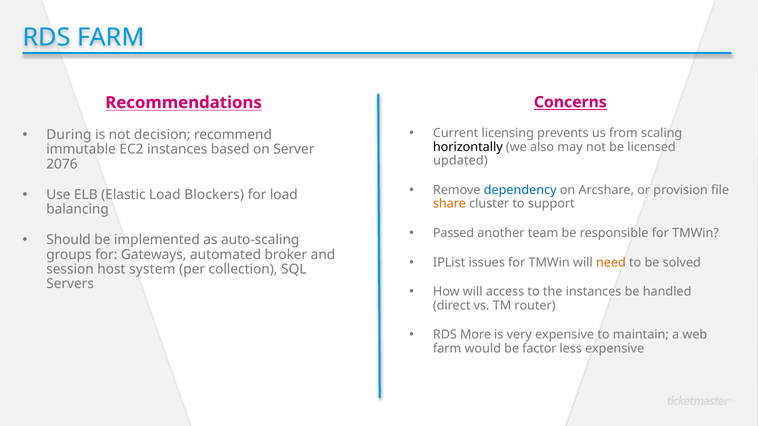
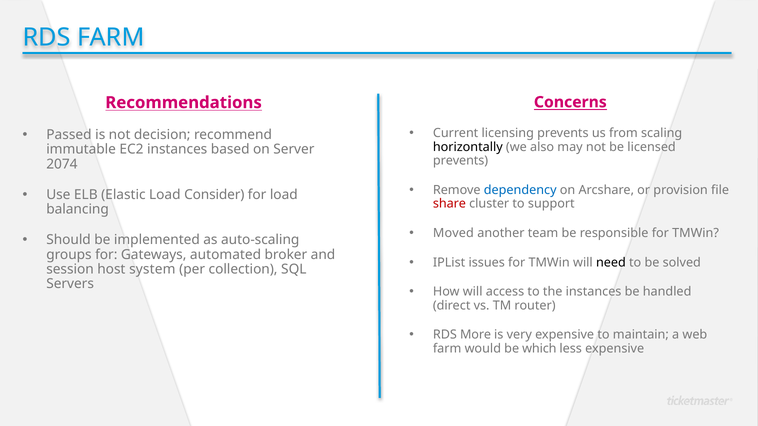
During: During -> Passed
updated at (460, 161): updated -> prevents
2076: 2076 -> 2074
Blockers: Blockers -> Consider
share colour: orange -> red
Passed: Passed -> Moved
need colour: orange -> black
factor: factor -> which
